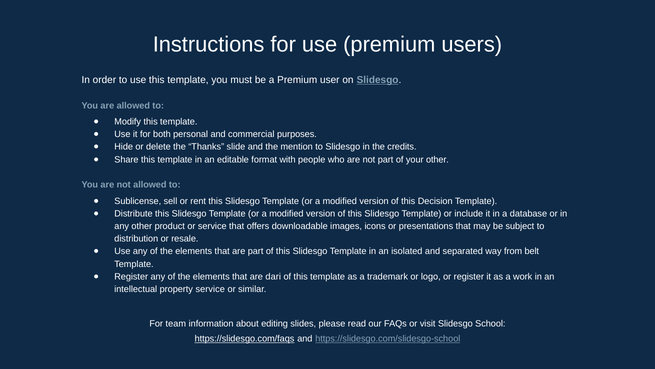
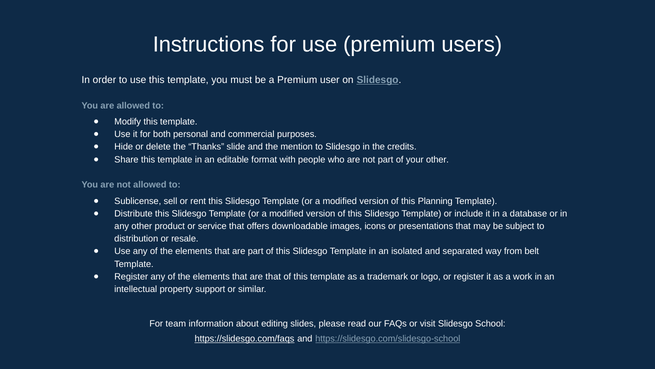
Decision: Decision -> Planning
are dari: dari -> that
property service: service -> support
